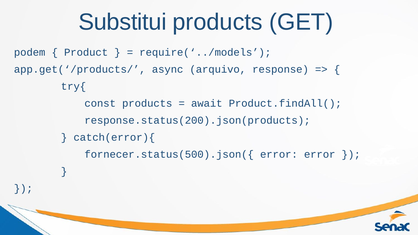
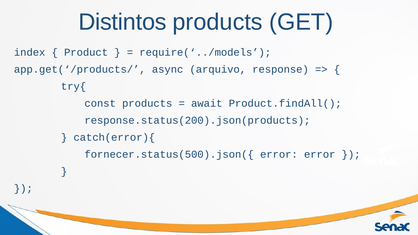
Substitui: Substitui -> Distintos
podem: podem -> index
